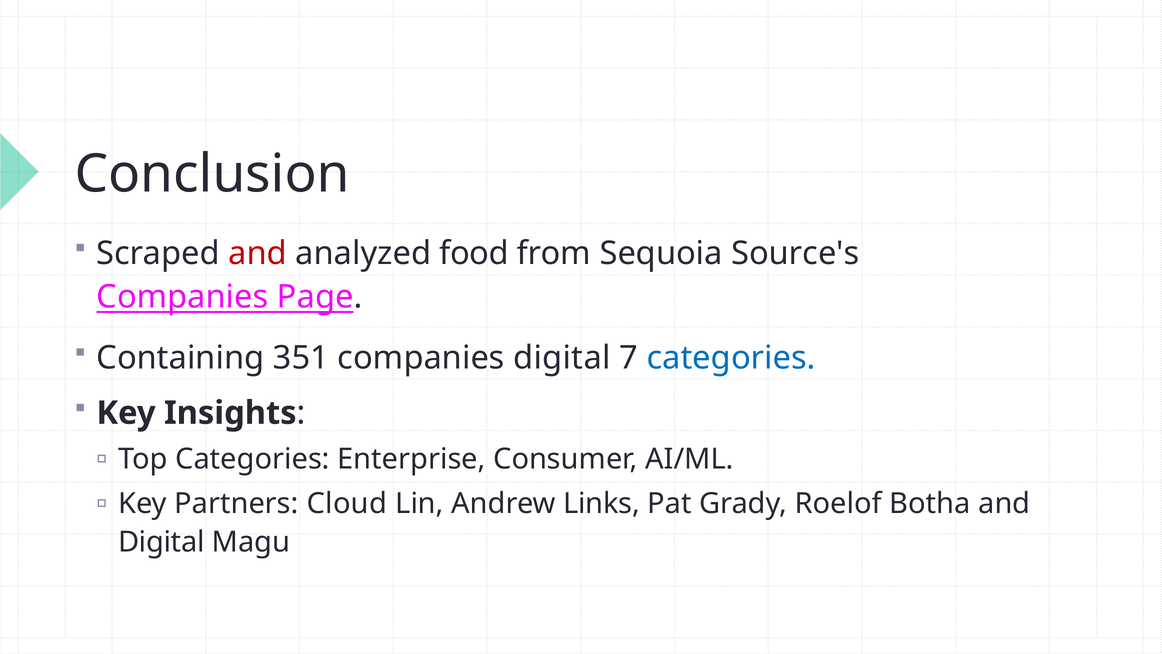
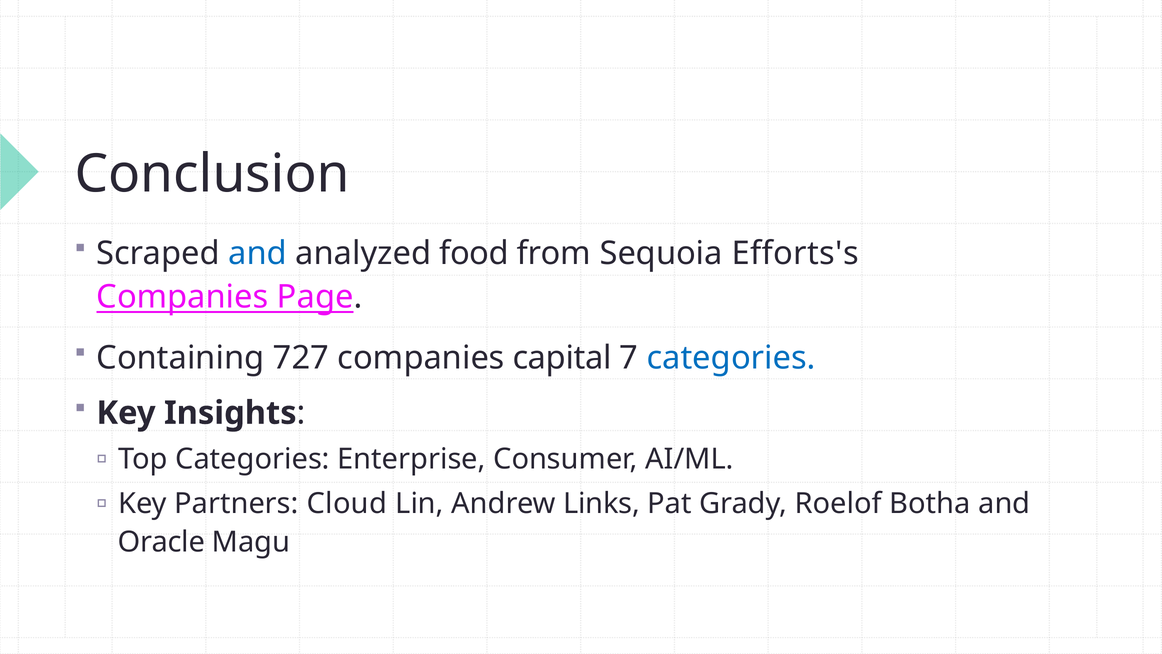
and at (258, 253) colour: red -> blue
Source's: Source's -> Efforts's
351: 351 -> 727
companies digital: digital -> capital
Digital at (161, 542): Digital -> Oracle
